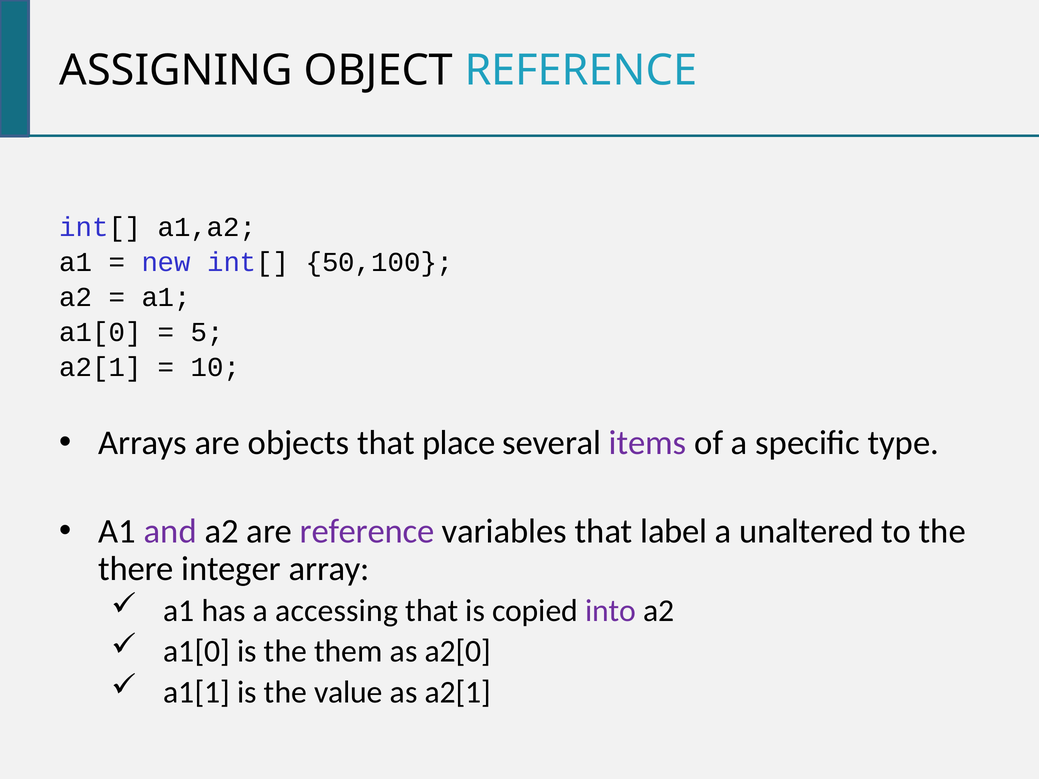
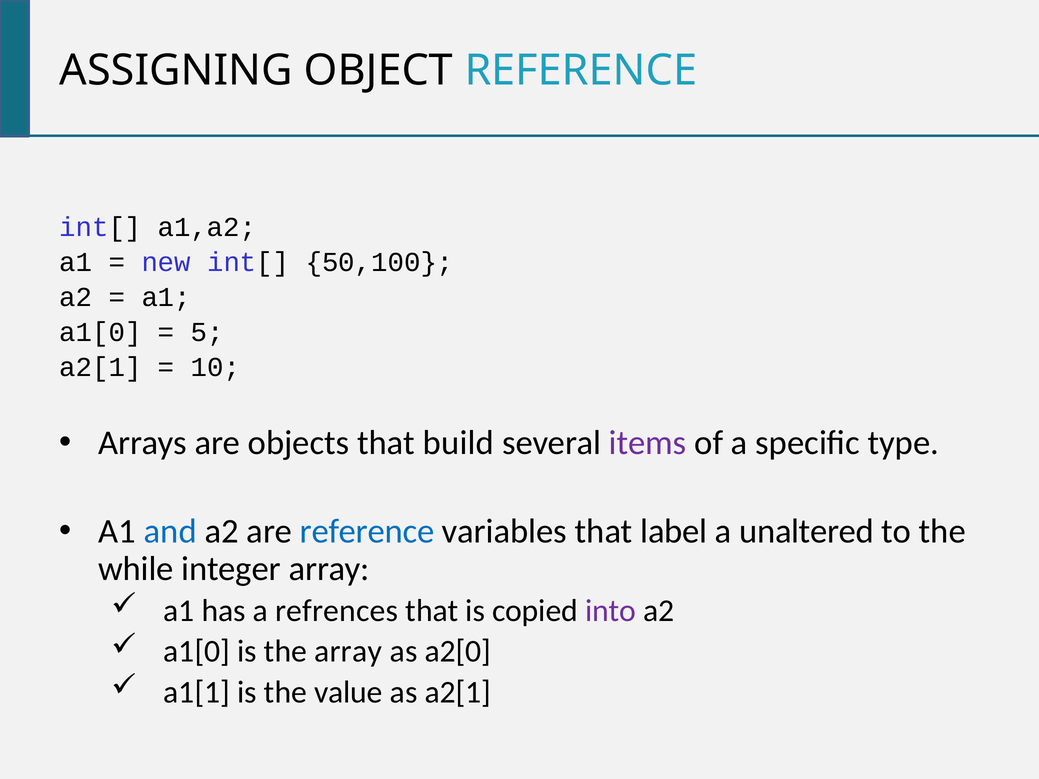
place: place -> build
and colour: purple -> blue
reference at (367, 532) colour: purple -> blue
there: there -> while
accessing: accessing -> refrences
the them: them -> array
